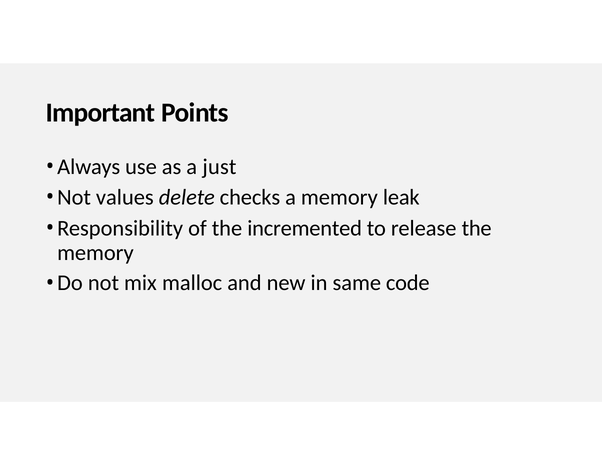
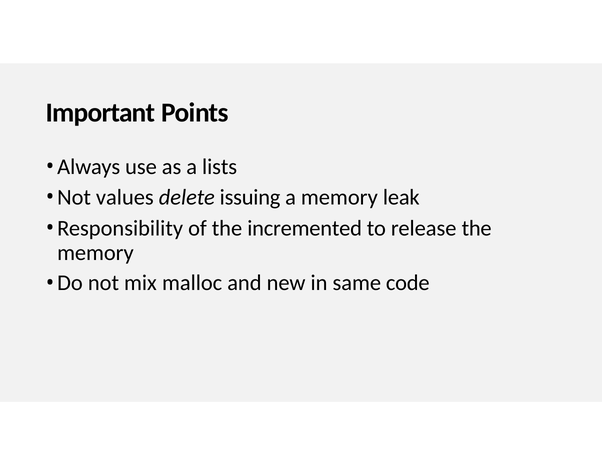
just: just -> lists
checks: checks -> issuing
